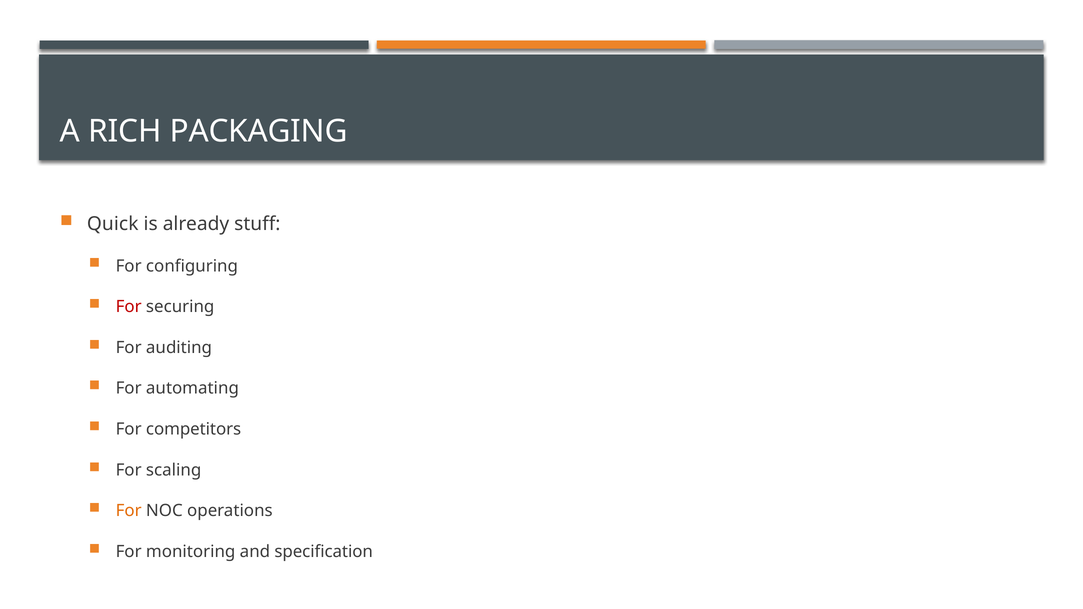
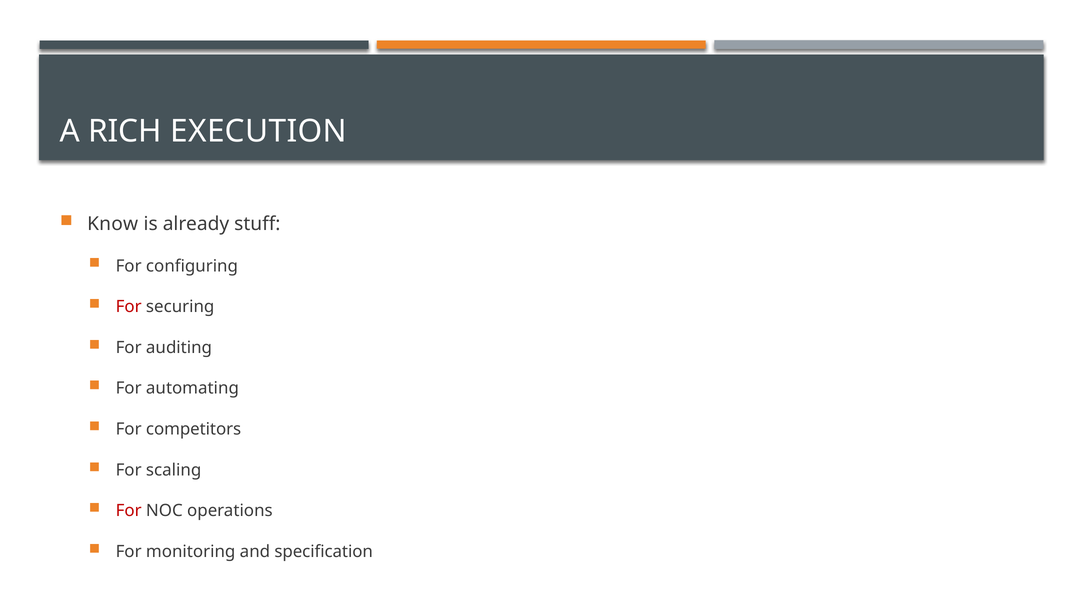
PACKAGING: PACKAGING -> EXECUTION
Quick: Quick -> Know
For at (129, 511) colour: orange -> red
